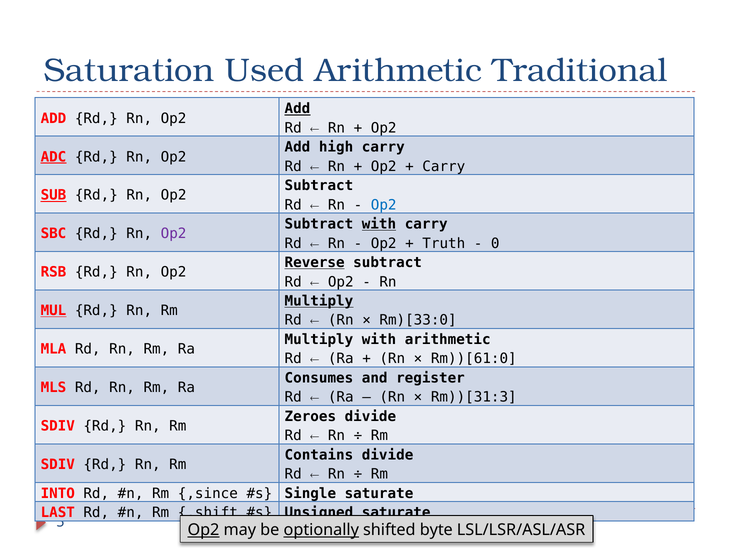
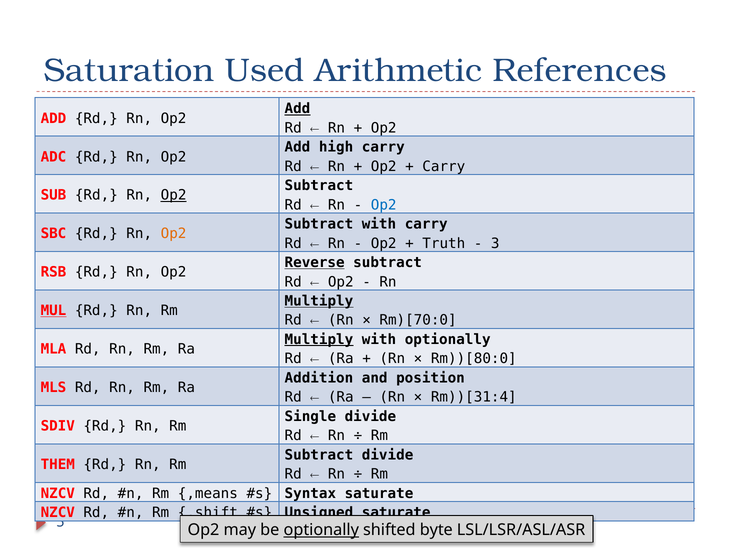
Traditional: Traditional -> References
ADC underline: present -> none
SUB underline: present -> none
Op2 at (174, 195) underline: none -> present
with at (379, 224) underline: present -> none
Op2 at (174, 234) colour: purple -> orange
0: 0 -> 3
Rm)[33:0: Rm)[33:0 -> Rm)[70:0
Multiply at (319, 340) underline: none -> present
with arithmetic: arithmetic -> optionally
Rm))[61:0: Rm))[61:0 -> Rm))[80:0
Consumes: Consumes -> Addition
register: register -> position
Rm))[31:3: Rm))[31:3 -> Rm))[31:4
Zeroes: Zeroes -> Single
Contains at (319, 455): Contains -> Subtract
SDIV at (58, 465): SDIV -> THEM
INTO at (58, 493): INTO -> NZCV
,since: ,since -> ,means
Single: Single -> Syntax
LAST at (58, 513): LAST -> NZCV
Op2 at (203, 530) underline: present -> none
